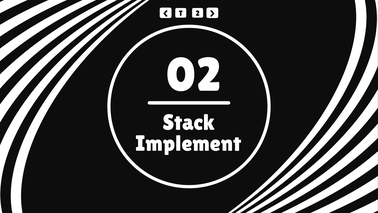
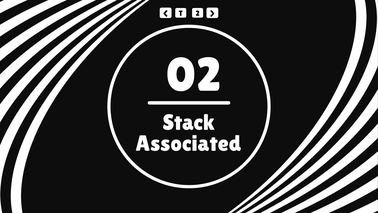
Implement: Implement -> Associated
